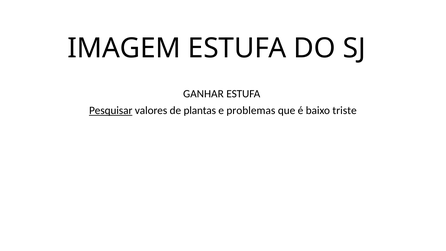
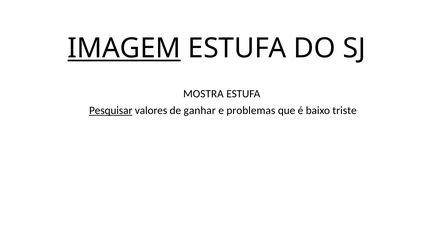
IMAGEM underline: none -> present
GANHAR: GANHAR -> MOSTRA
plantas: plantas -> ganhar
